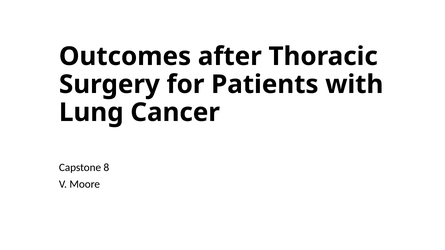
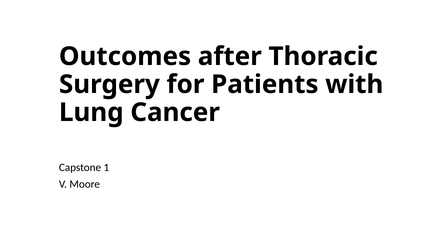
8: 8 -> 1
